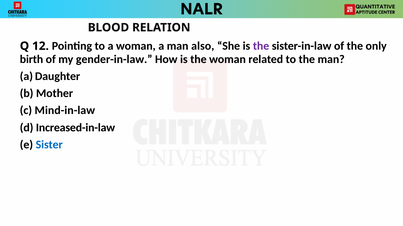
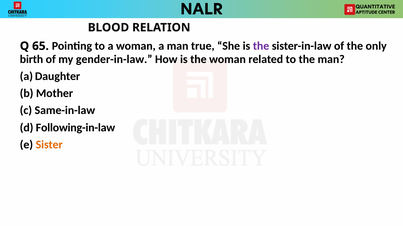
12: 12 -> 65
also: also -> true
Mind-in-law: Mind-in-law -> Same-in-law
Increased-in-law: Increased-in-law -> Following-in-law
Sister colour: blue -> orange
